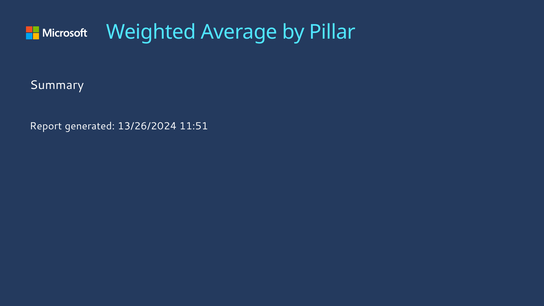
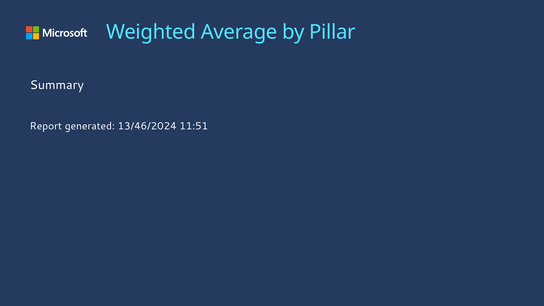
13/26/2024: 13/26/2024 -> 13/46/2024
